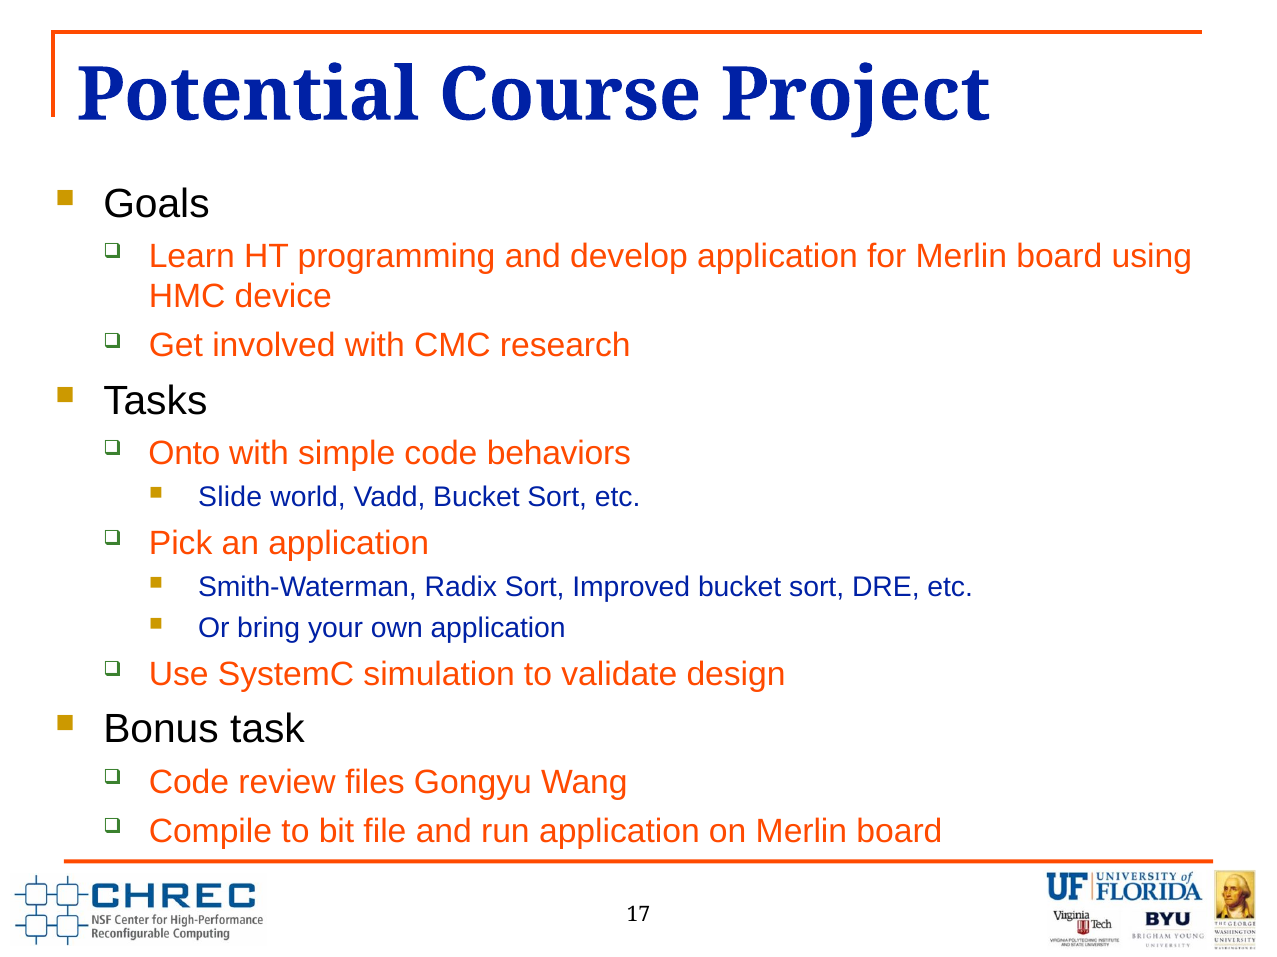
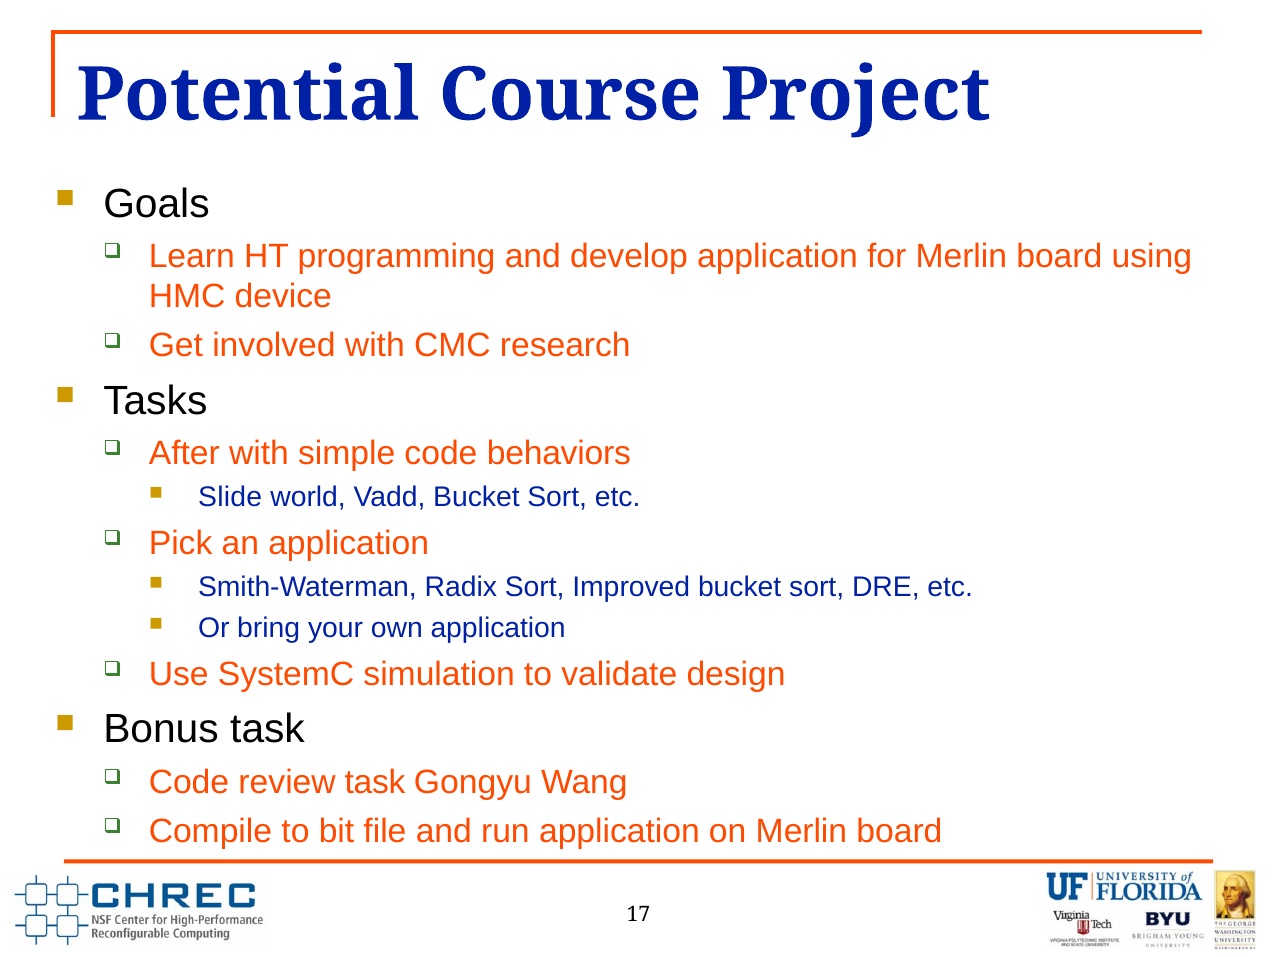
Onto: Onto -> After
review files: files -> task
